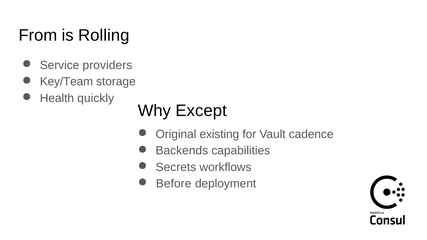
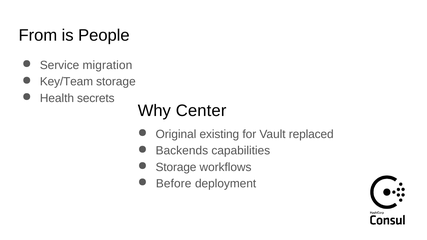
Rolling: Rolling -> People
providers: providers -> migration
quickly: quickly -> secrets
Except: Except -> Center
cadence: cadence -> replaced
Secrets at (176, 167): Secrets -> Storage
